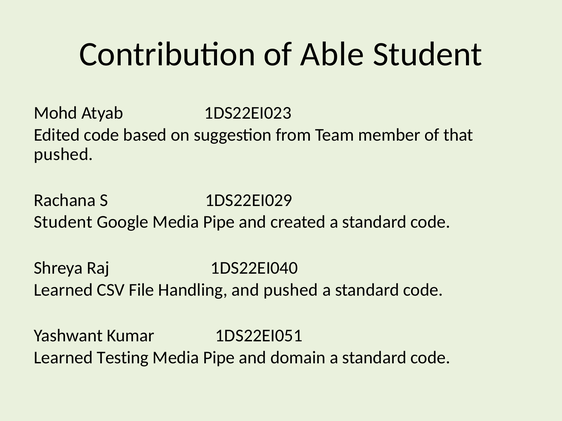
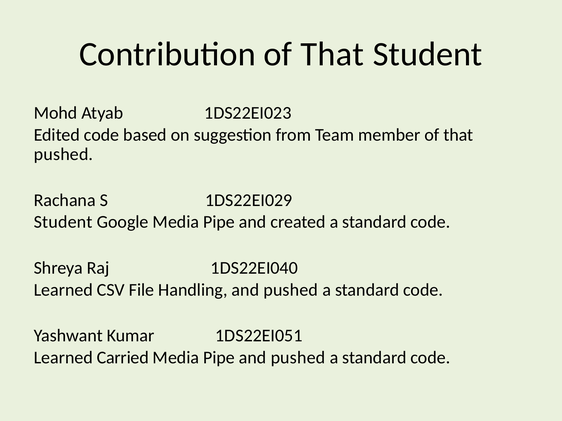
Contribution of Able: Able -> That
Testing: Testing -> Carried
Pipe and domain: domain -> pushed
